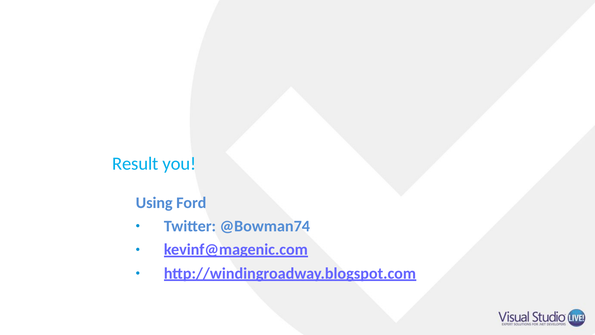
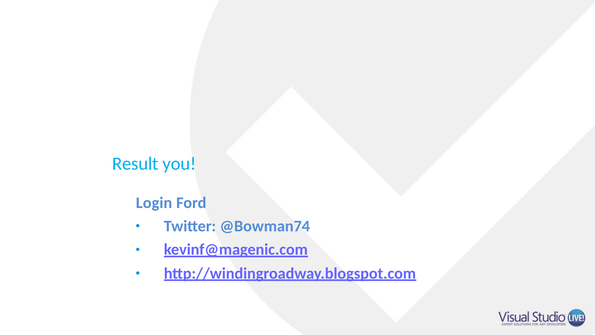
Using: Using -> Login
